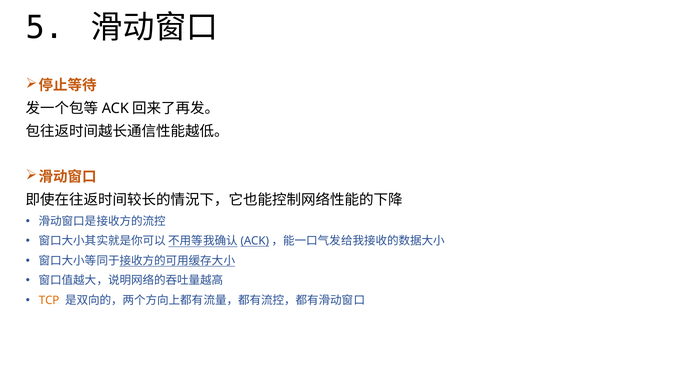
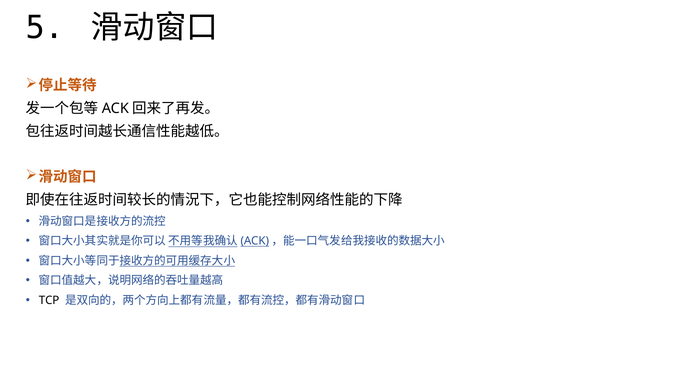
TCP colour: orange -> black
